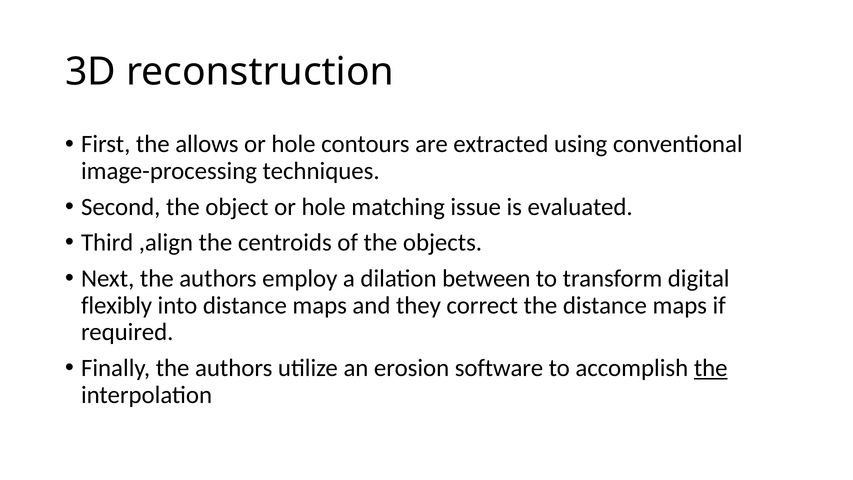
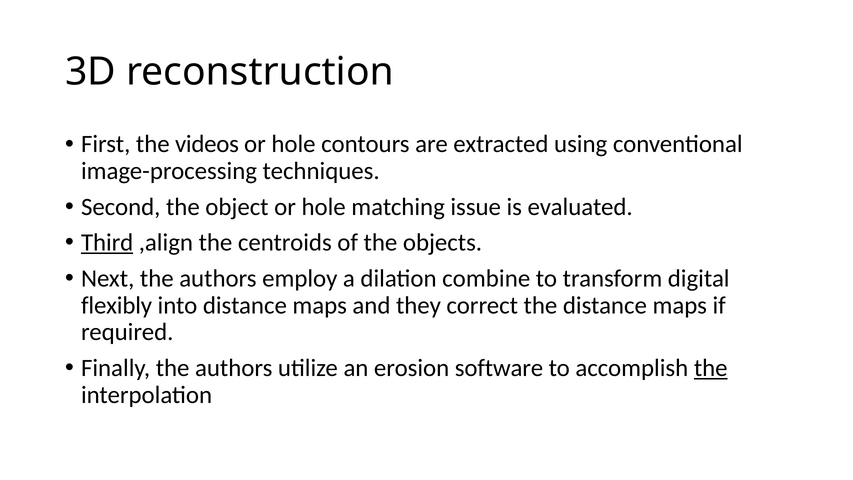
allows: allows -> videos
Third underline: none -> present
between: between -> combine
